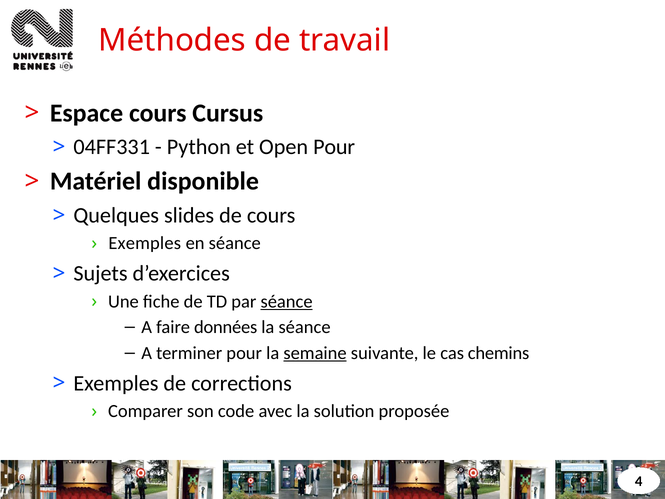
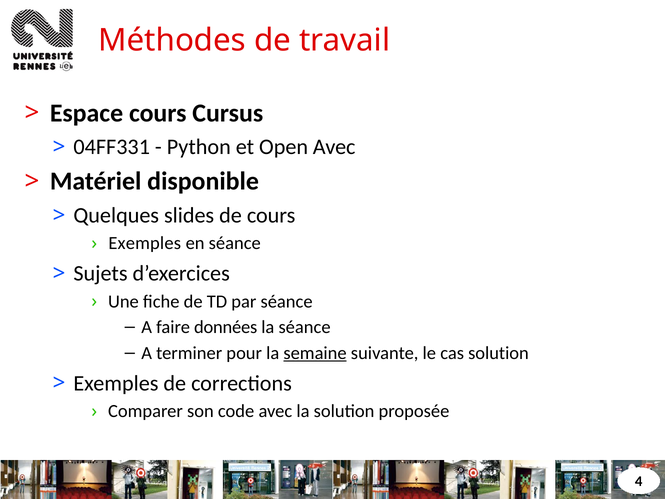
Open Pour: Pour -> Avec
séance at (287, 301) underline: present -> none
cas chemins: chemins -> solution
